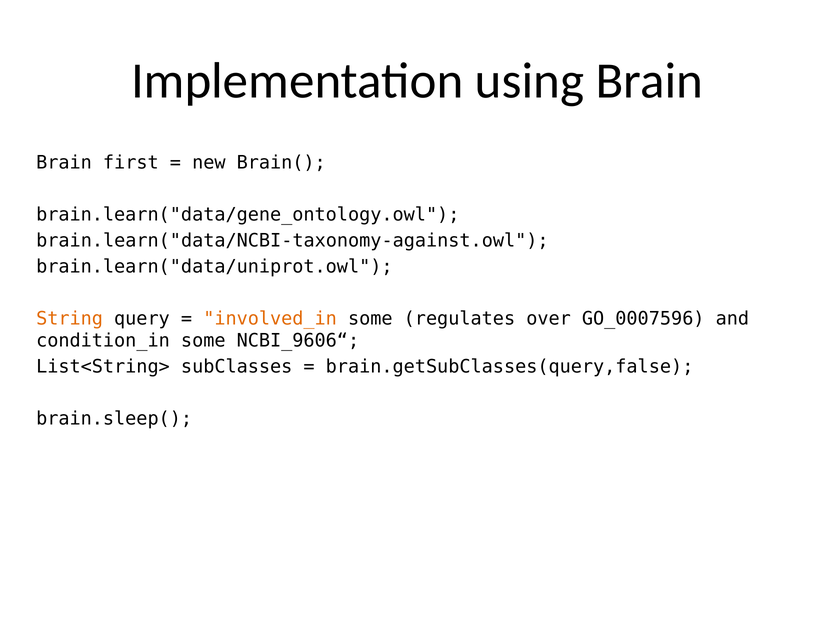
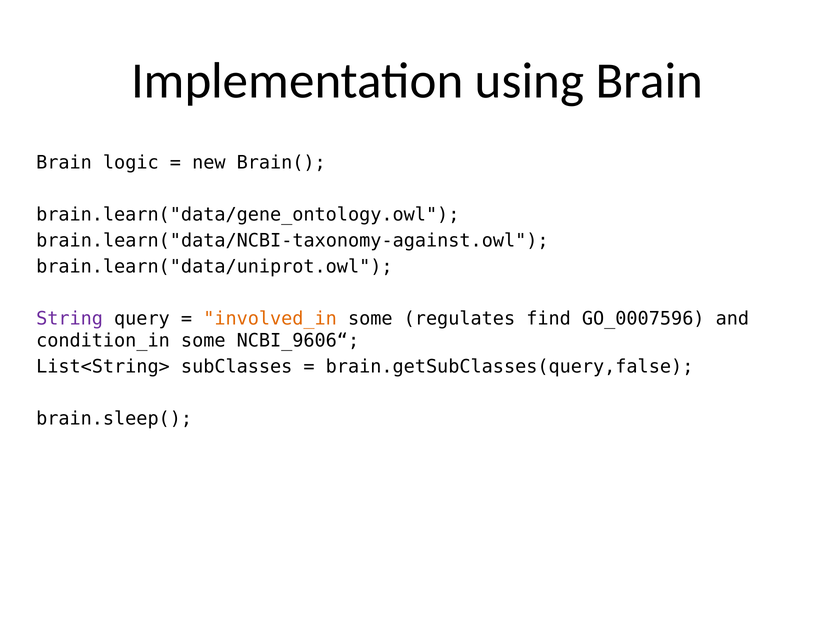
first: first -> logic
String colour: orange -> purple
over: over -> find
